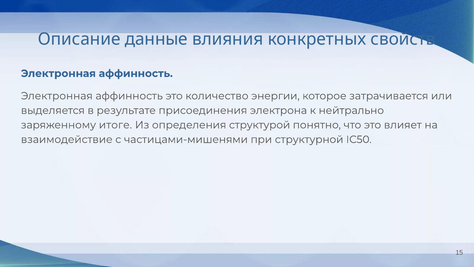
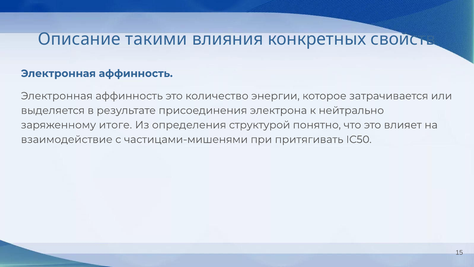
данные: данные -> такими
структурной: структурной -> притягивать
